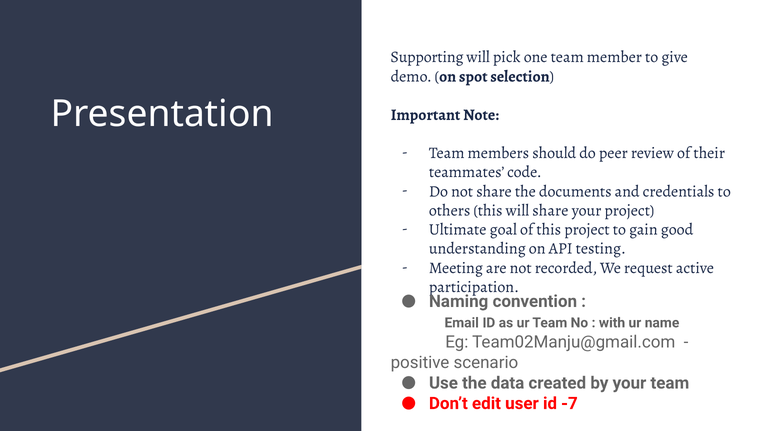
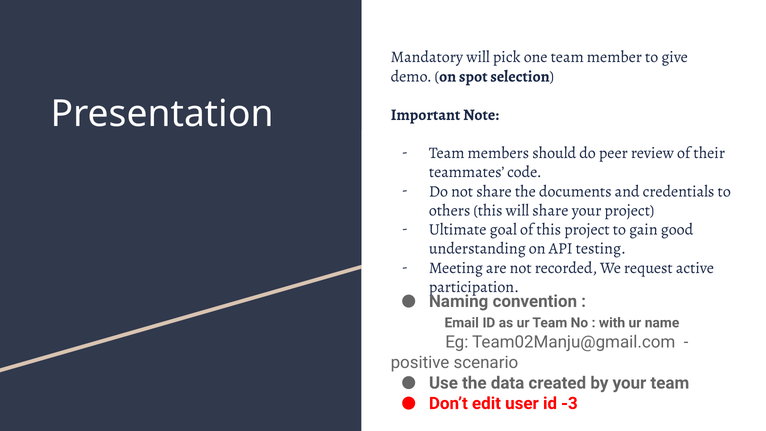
Supporting: Supporting -> Mandatory
-7: -7 -> -3
